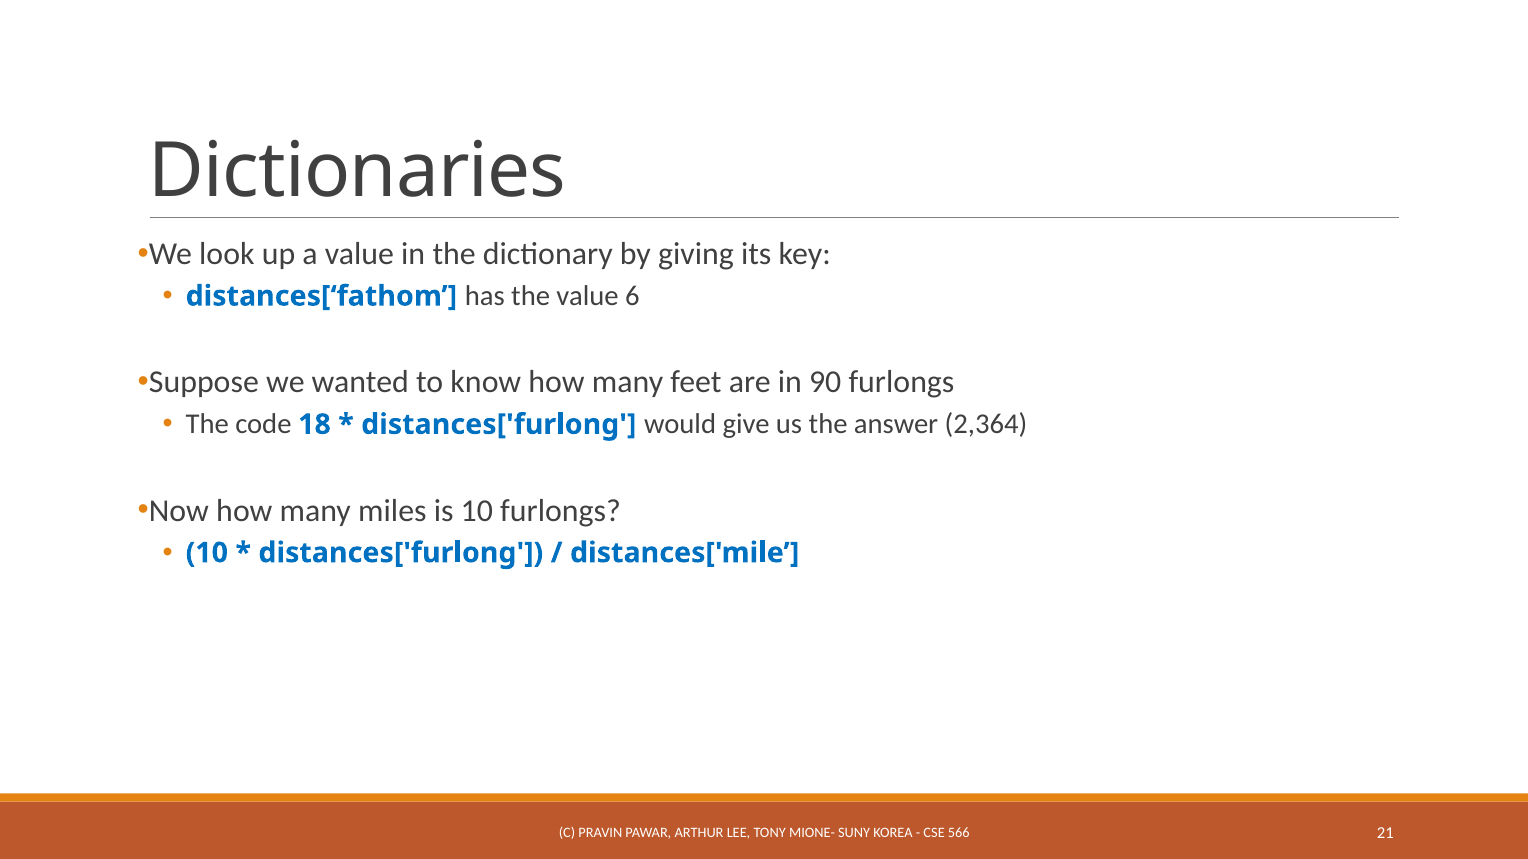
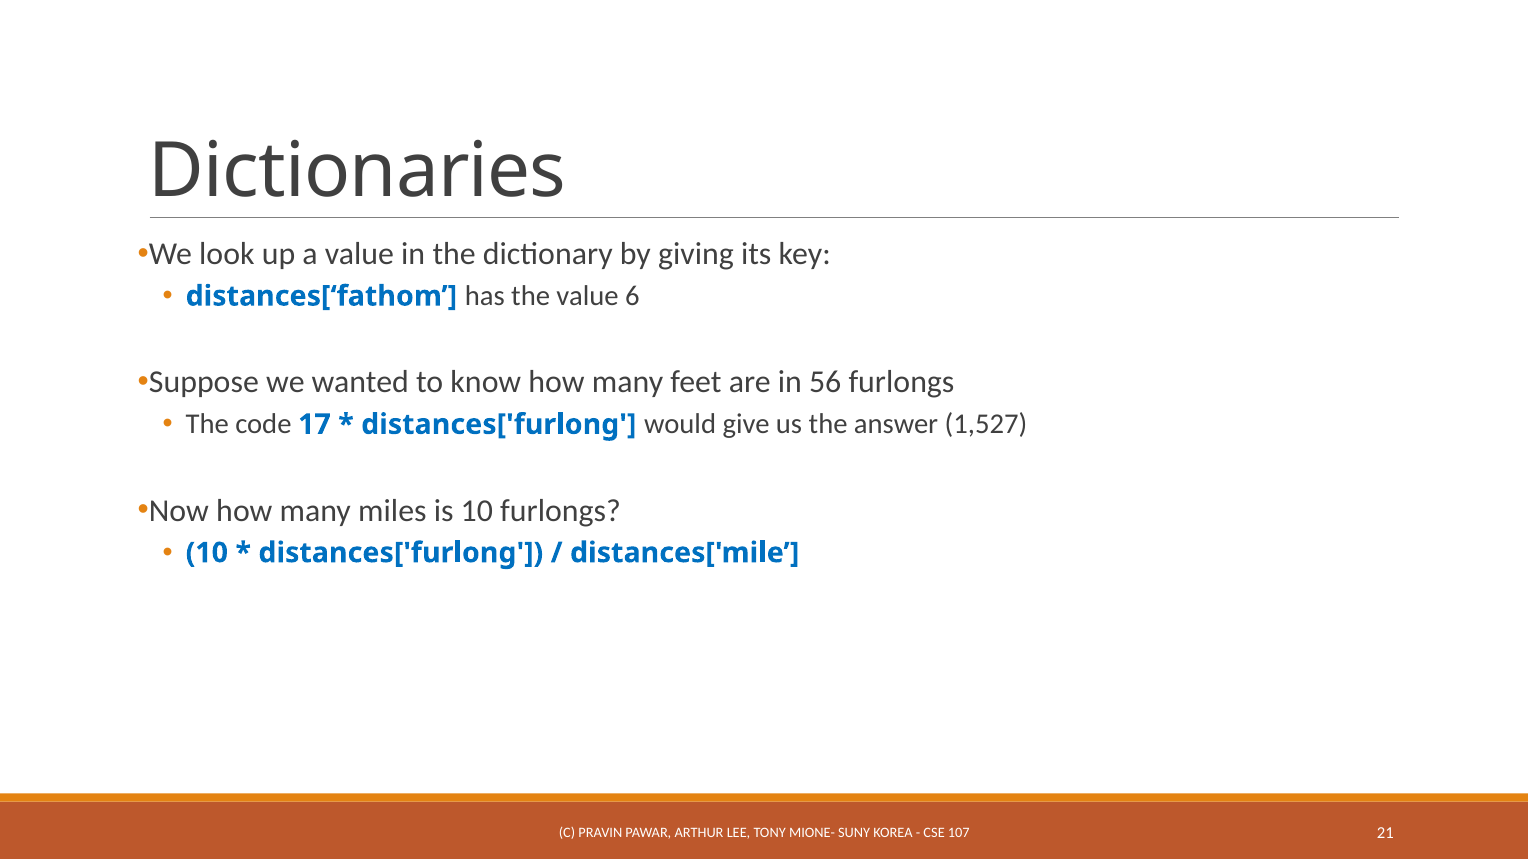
90: 90 -> 56
18: 18 -> 17
2,364: 2,364 -> 1,527
566: 566 -> 107
